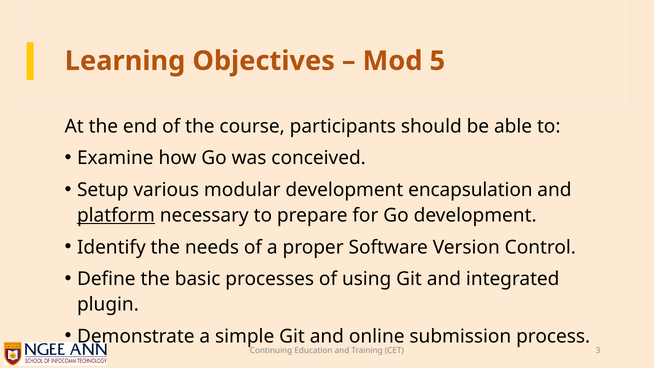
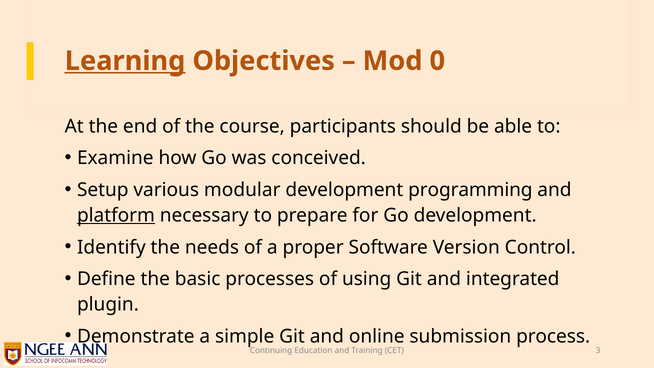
Learning underline: none -> present
5: 5 -> 0
encapsulation: encapsulation -> programming
